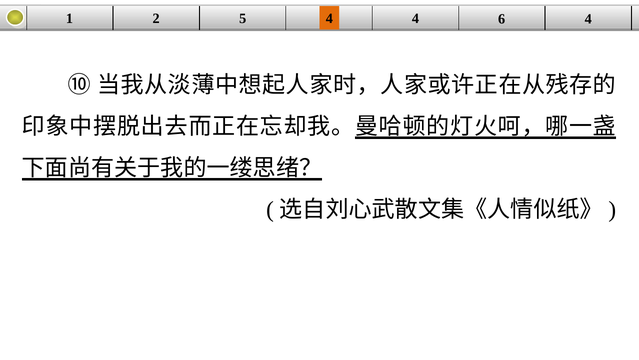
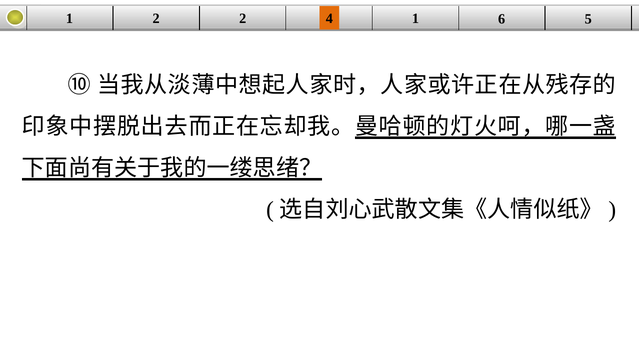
2 5: 5 -> 2
4 4: 4 -> 1
6 4: 4 -> 5
